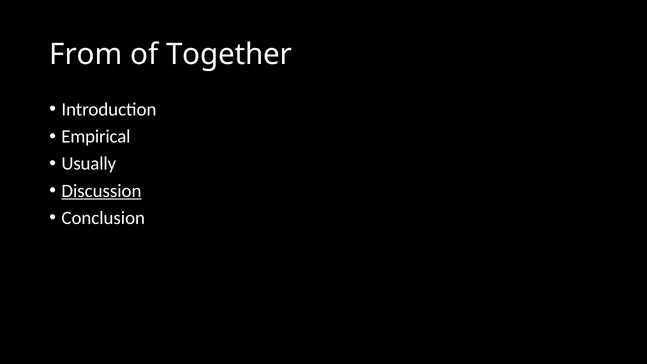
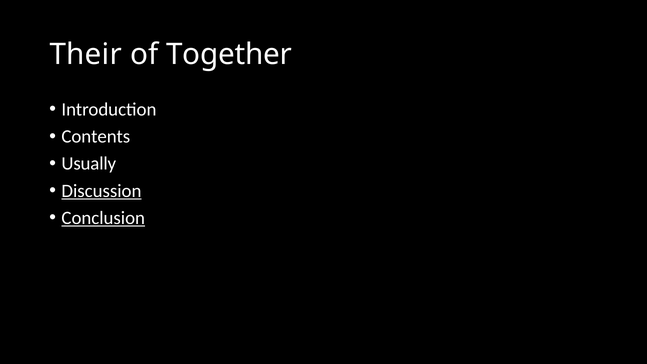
From: From -> Their
Empirical: Empirical -> Contents
Conclusion underline: none -> present
